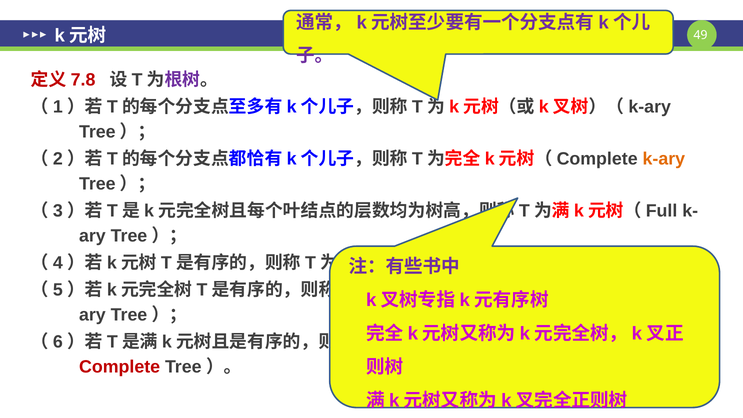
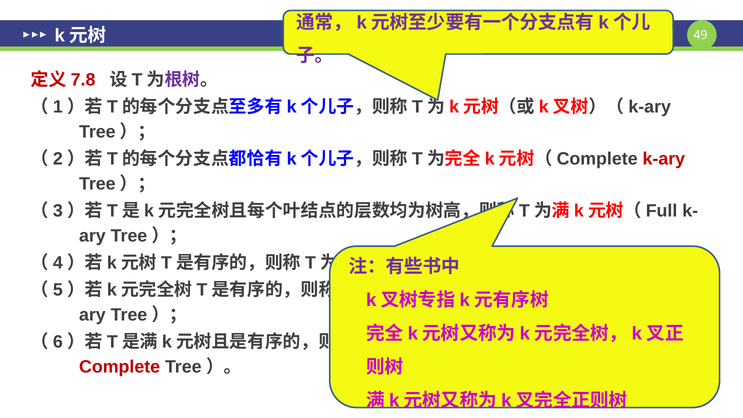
k-ary at (664, 159) colour: orange -> red
